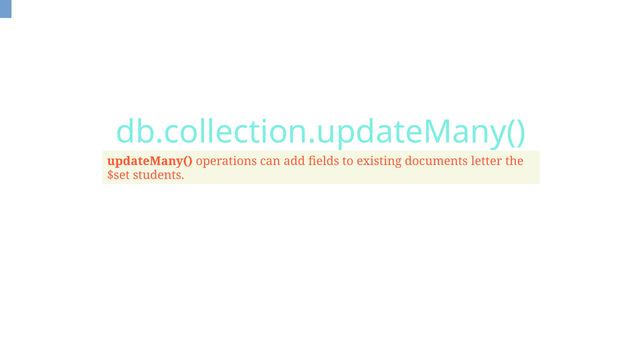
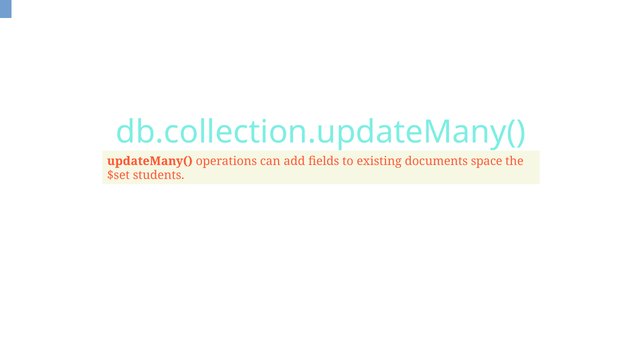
letter: letter -> space
